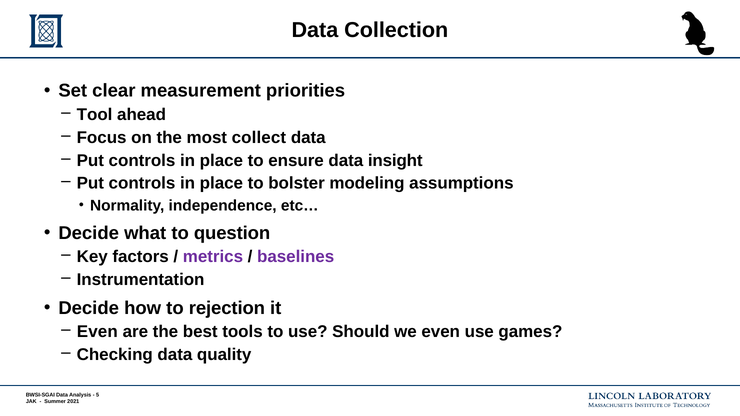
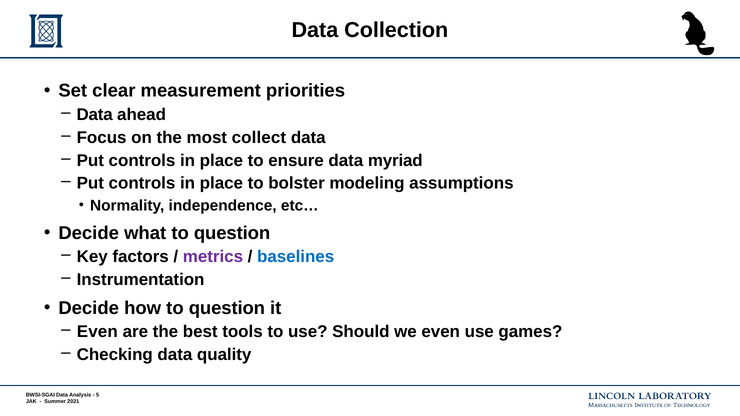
Tool at (95, 115): Tool -> Data
insight: insight -> myriad
baselines colour: purple -> blue
how to rejection: rejection -> question
